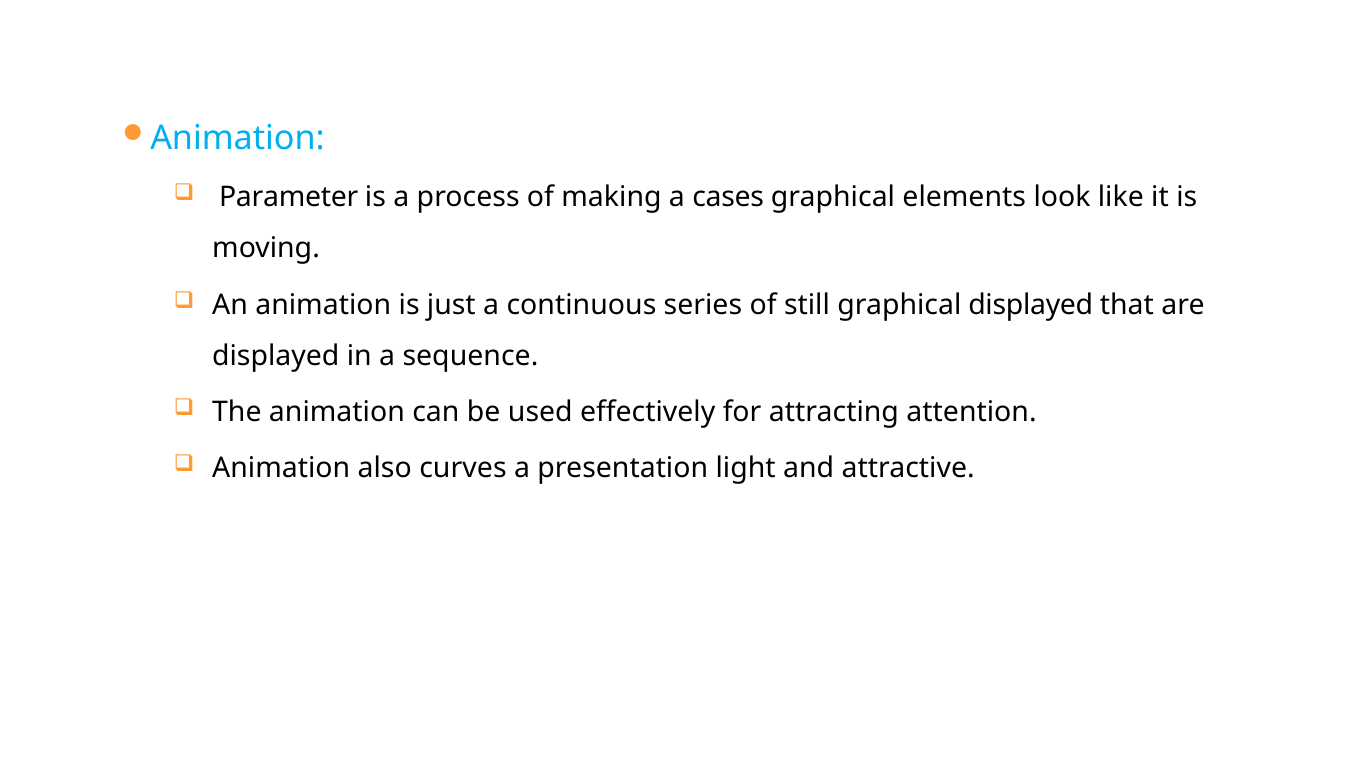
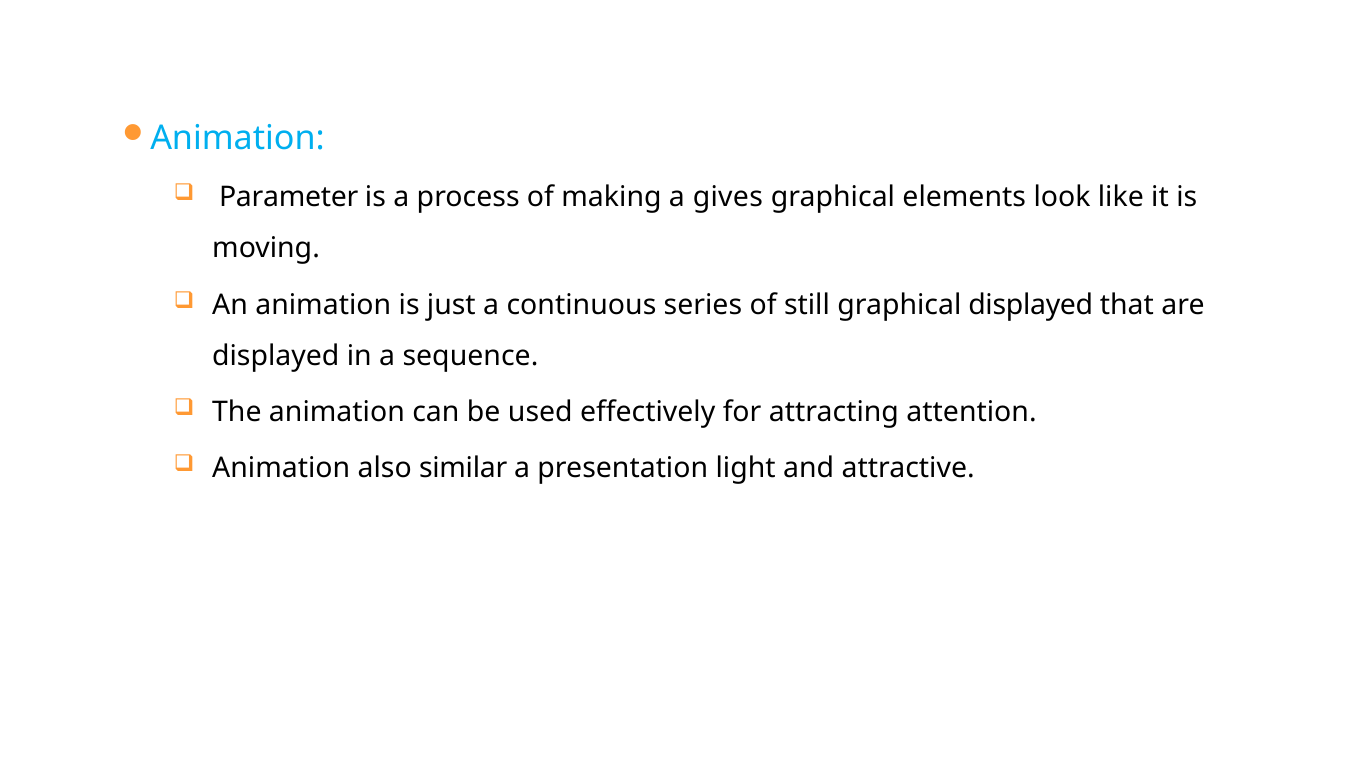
cases: cases -> gives
curves: curves -> similar
